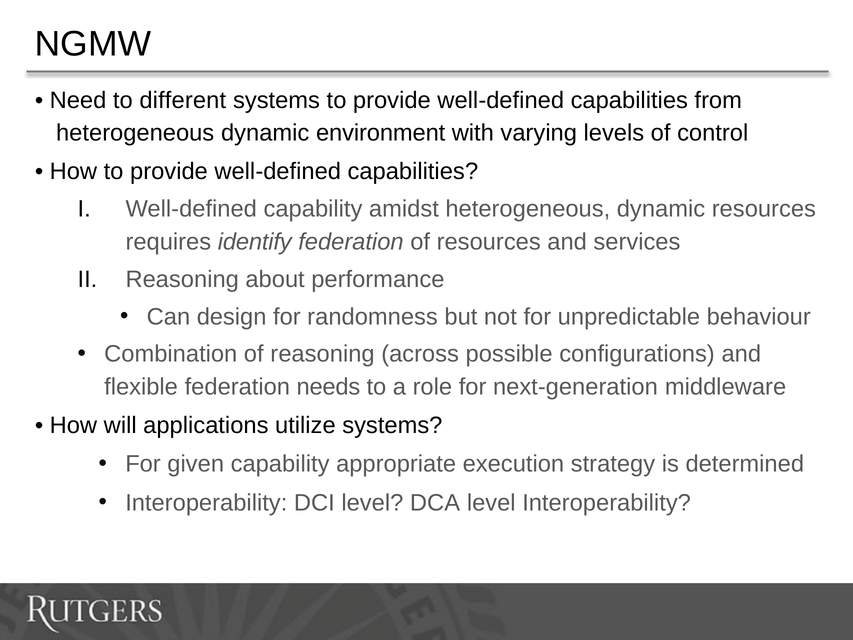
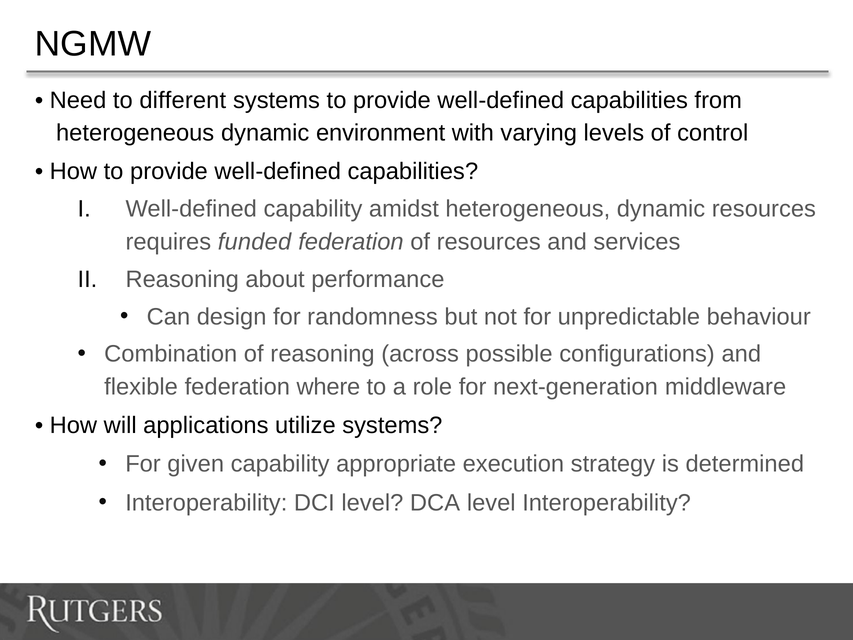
identify: identify -> funded
needs: needs -> where
